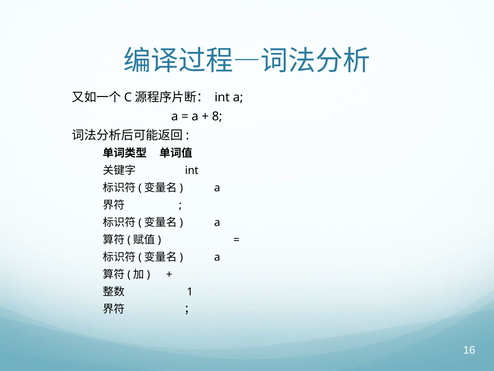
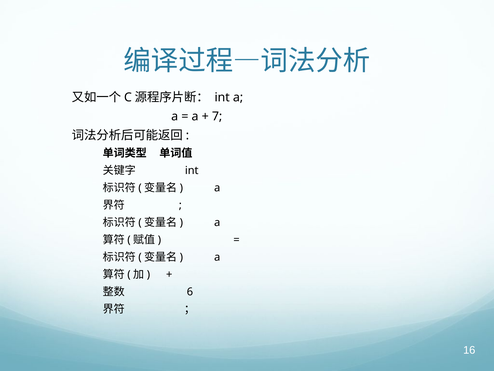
8: 8 -> 7
1: 1 -> 6
